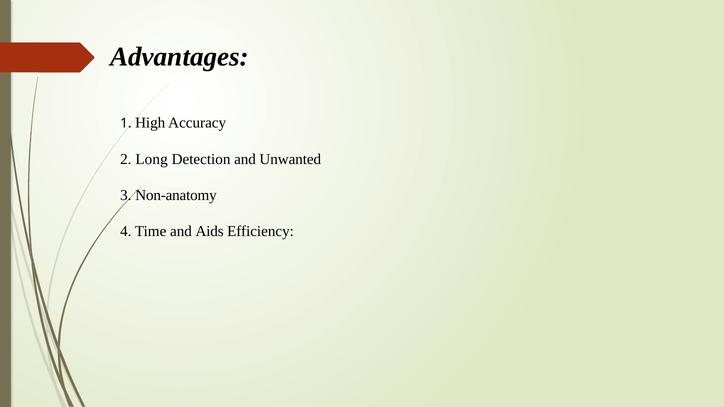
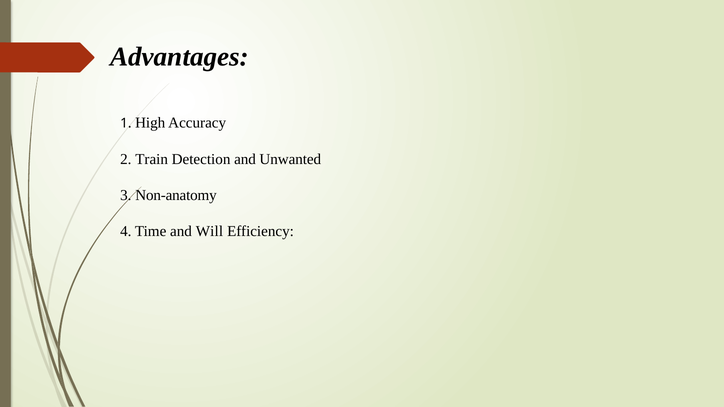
Long: Long -> Train
Aids: Aids -> Will
